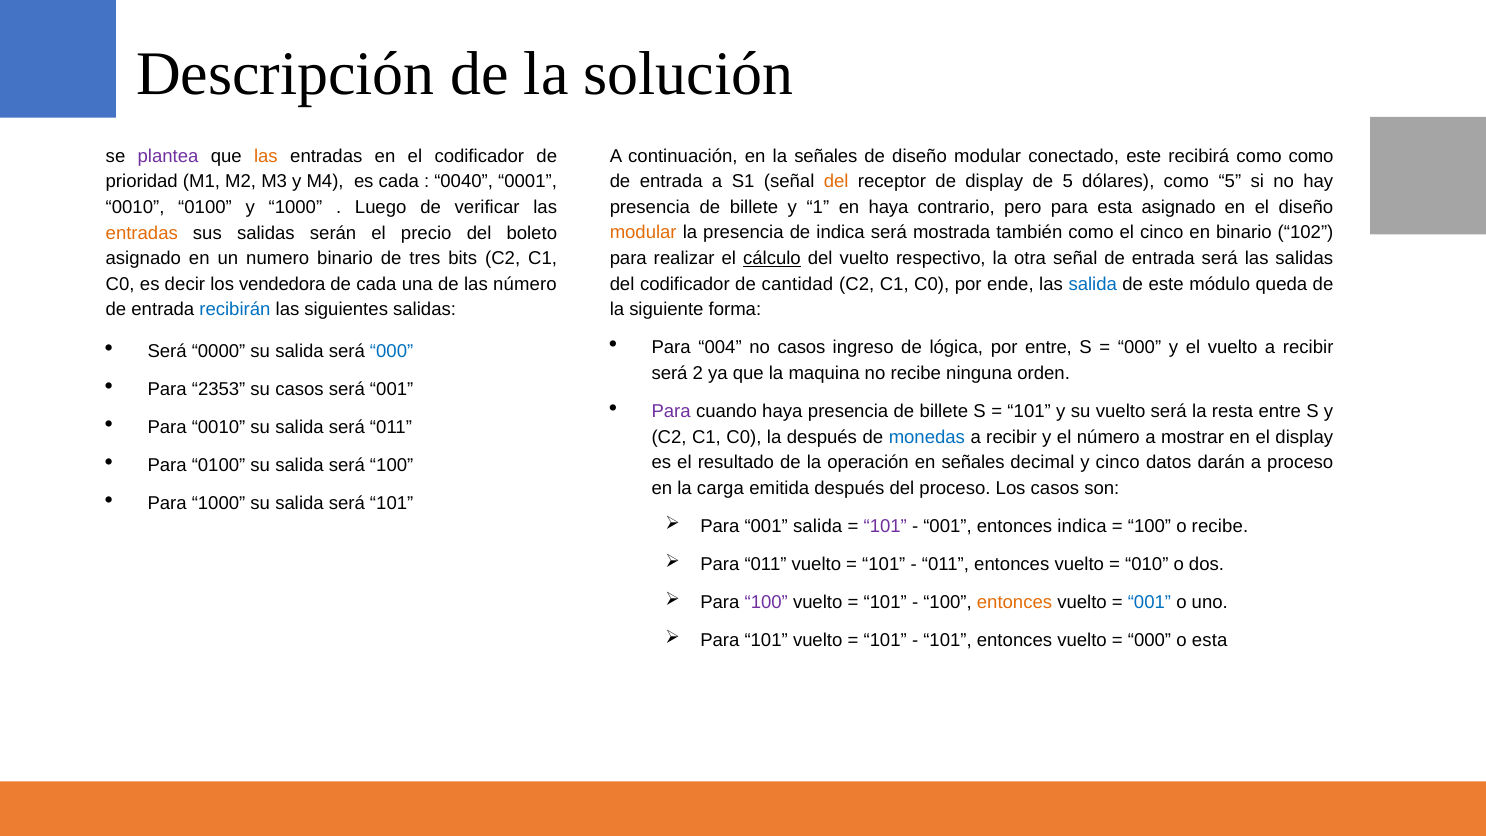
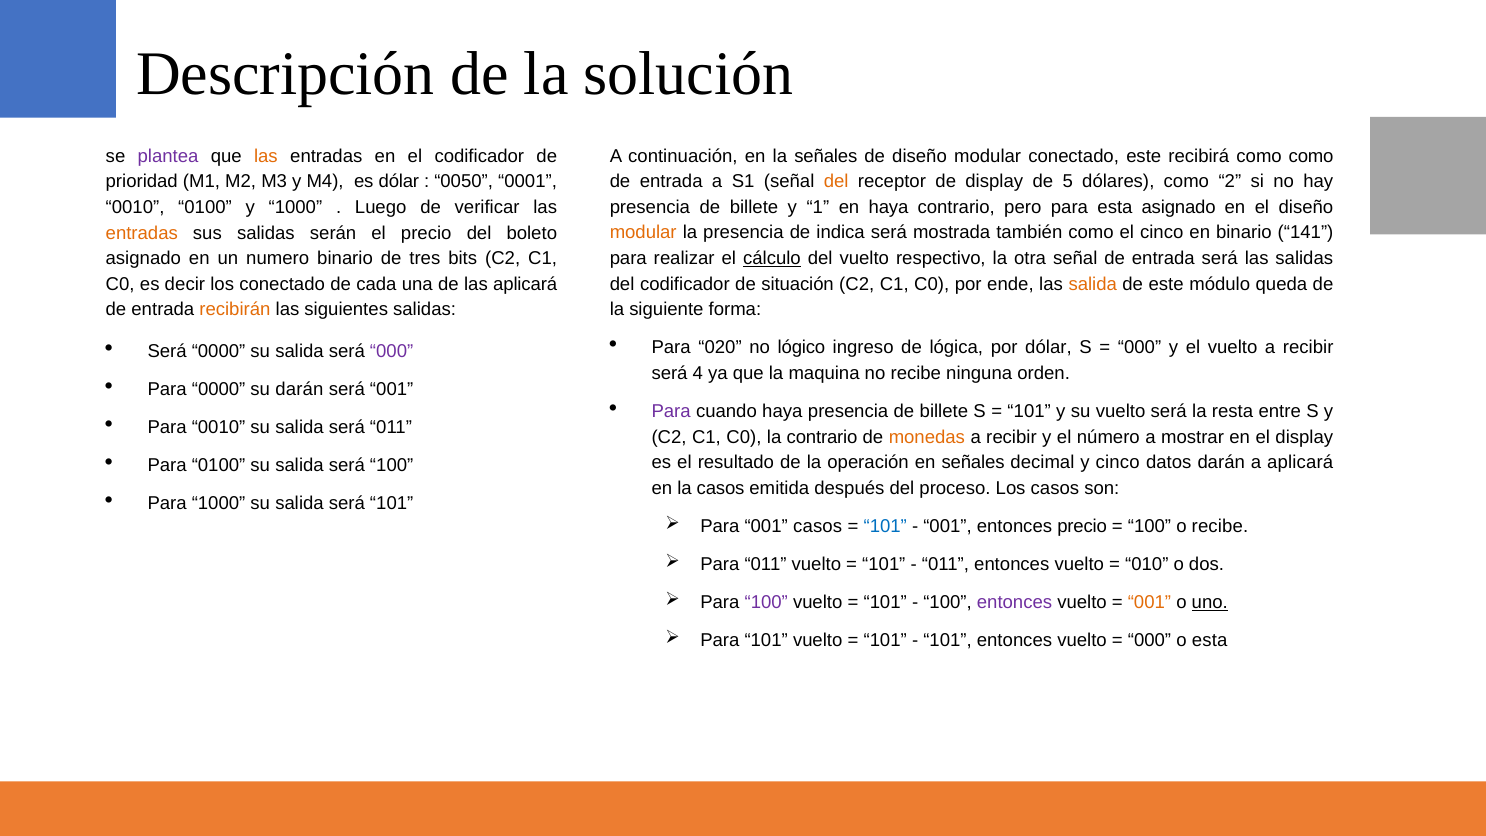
es cada: cada -> dólar
0040: 0040 -> 0050
como 5: 5 -> 2
102: 102 -> 141
cantidad: cantidad -> situación
salida at (1093, 284) colour: blue -> orange
los vendedora: vendedora -> conectado
las número: número -> aplicará
recibirán colour: blue -> orange
004: 004 -> 020
no casos: casos -> lógico
por entre: entre -> dólar
000 at (392, 351) colour: blue -> purple
2: 2 -> 4
Para 2353: 2353 -> 0000
su casos: casos -> darán
la después: después -> contrario
monedas colour: blue -> orange
a proceso: proceso -> aplicará
la carga: carga -> casos
001 salida: salida -> casos
101 at (885, 526) colour: purple -> blue
entonces indica: indica -> precio
entonces at (1015, 602) colour: orange -> purple
001 at (1149, 602) colour: blue -> orange
uno underline: none -> present
